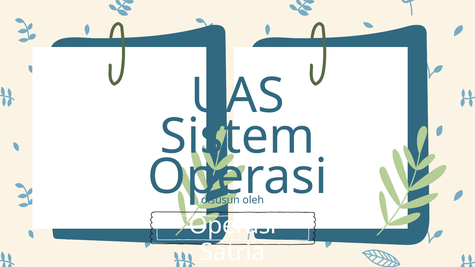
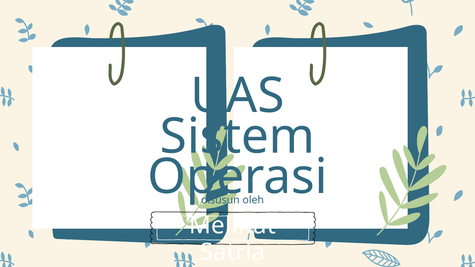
Operasi at (233, 226): Operasi -> Melihat
